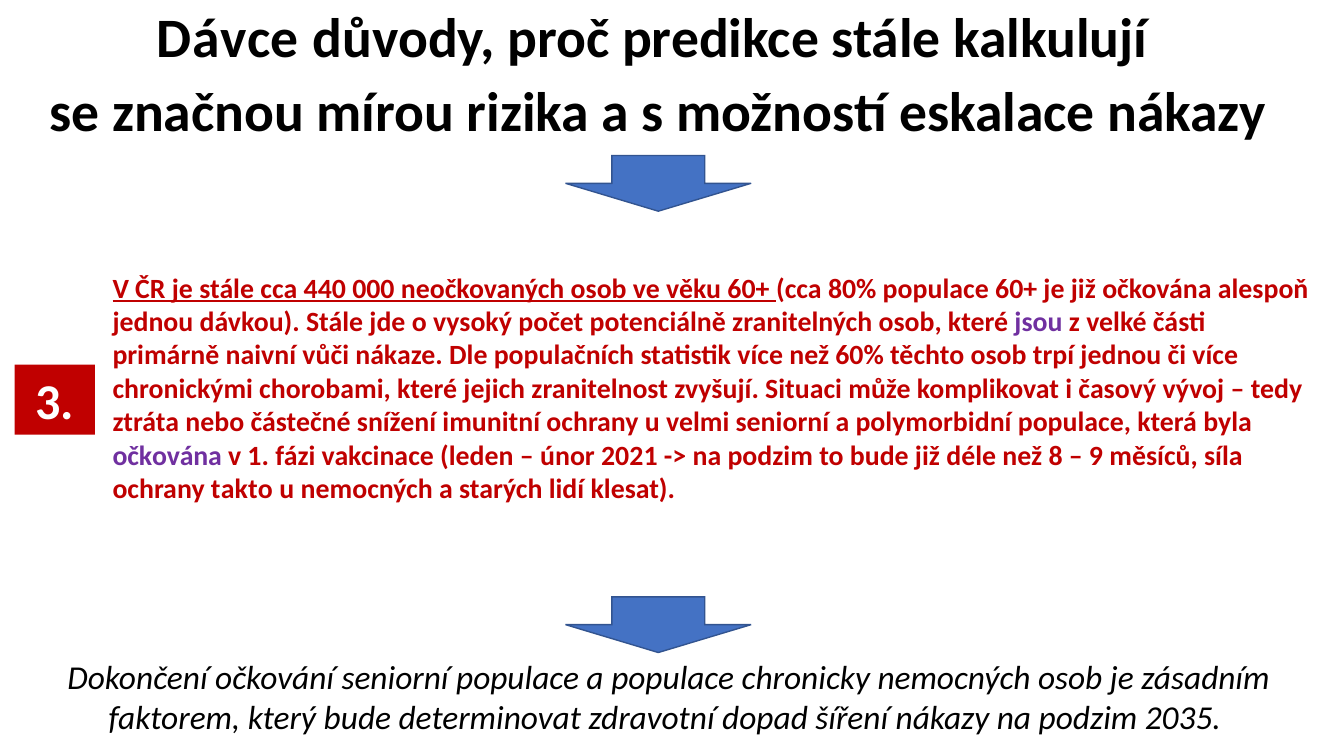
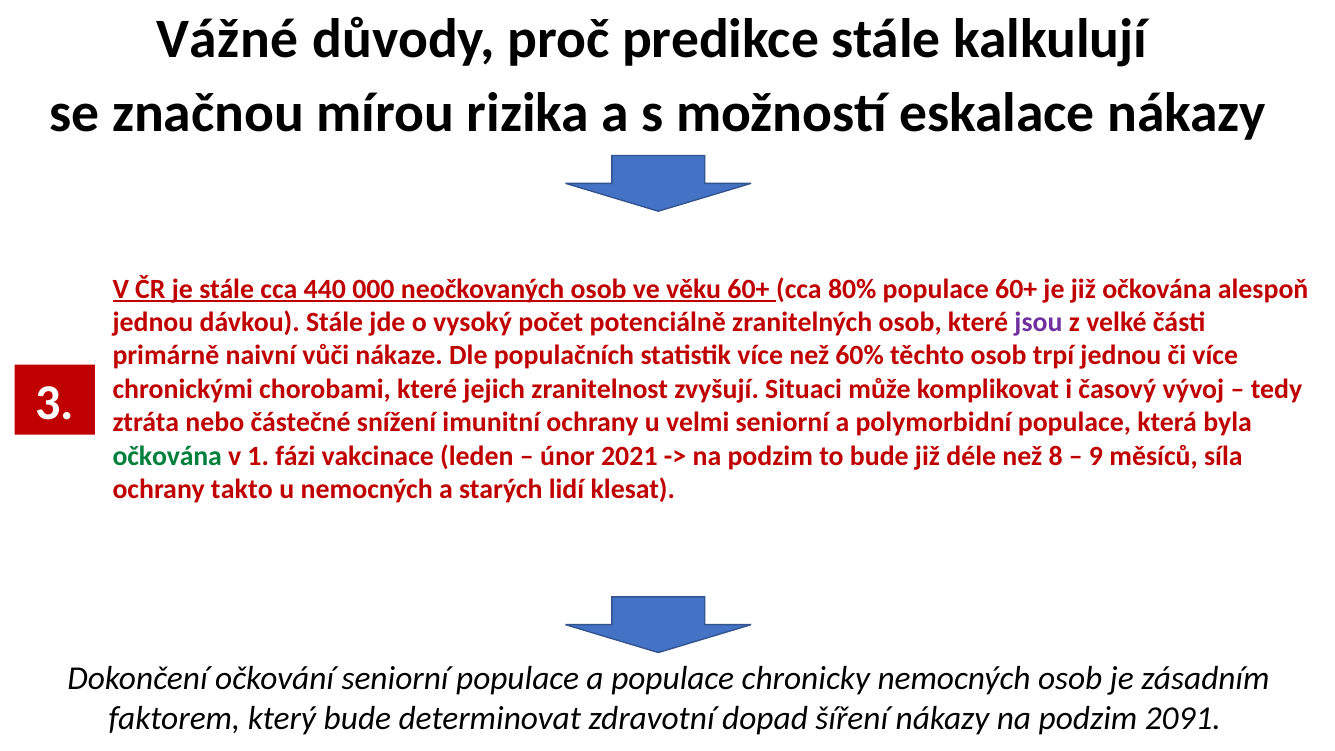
Dávce: Dávce -> Vážné
očkována at (167, 456) colour: purple -> green
2035: 2035 -> 2091
